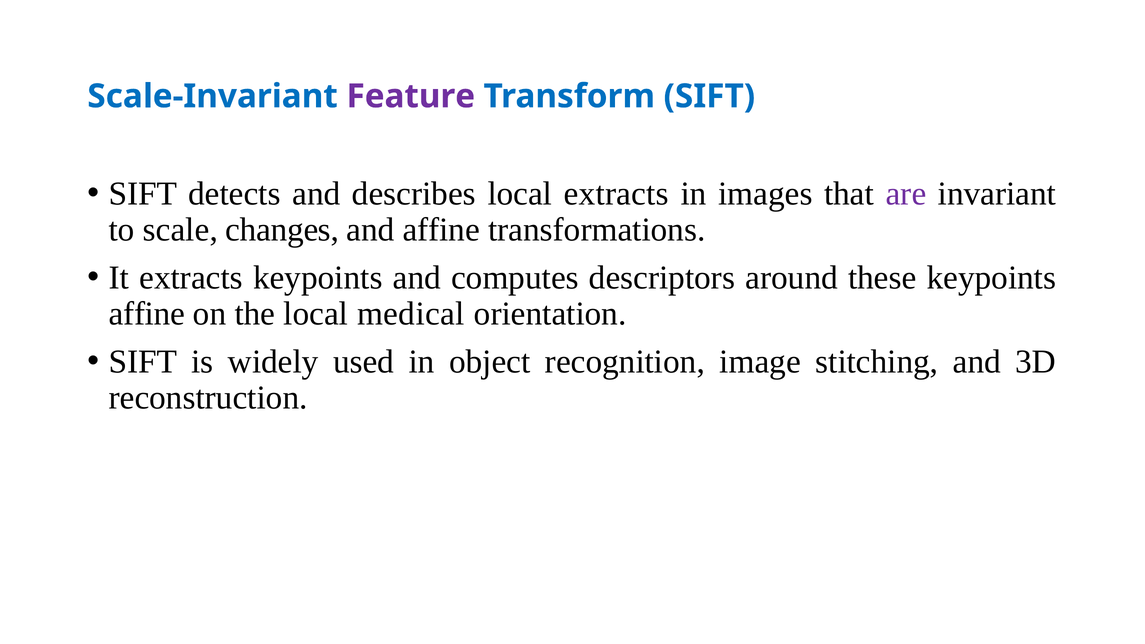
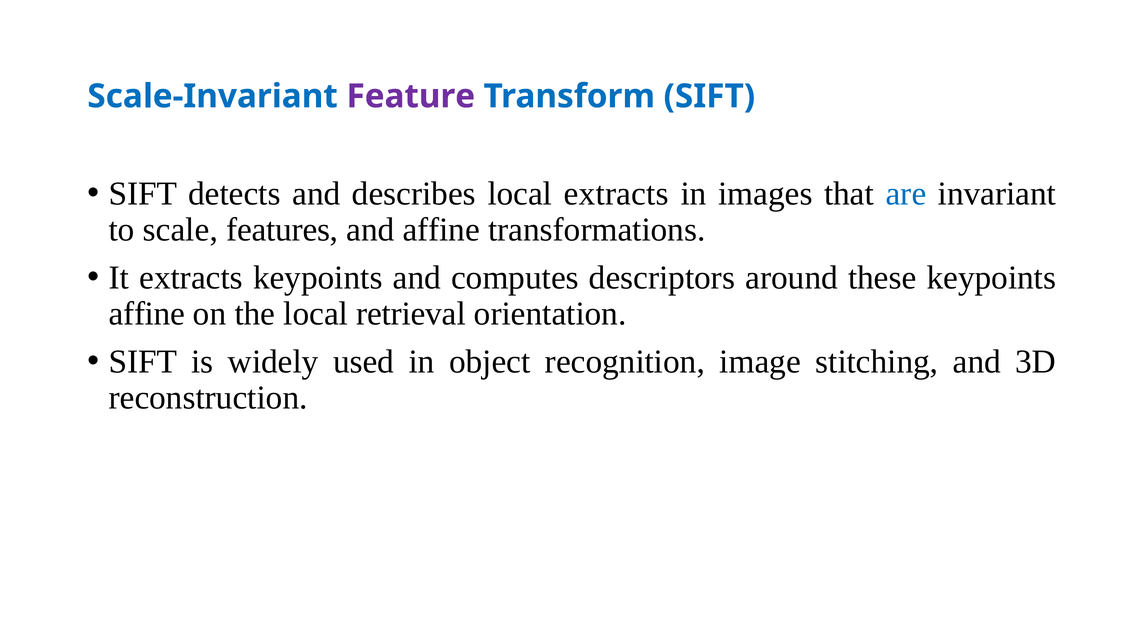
are colour: purple -> blue
changes: changes -> features
medical: medical -> retrieval
